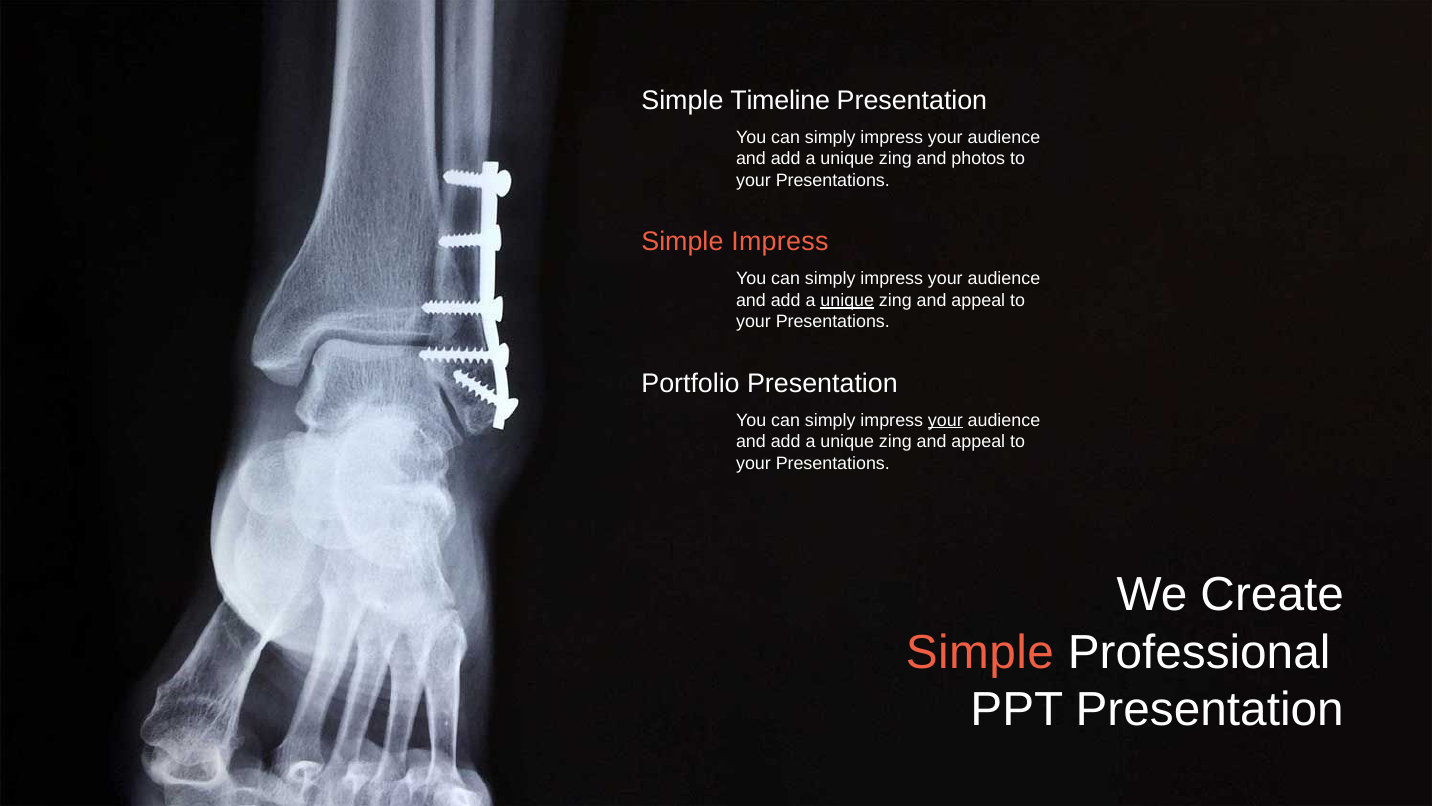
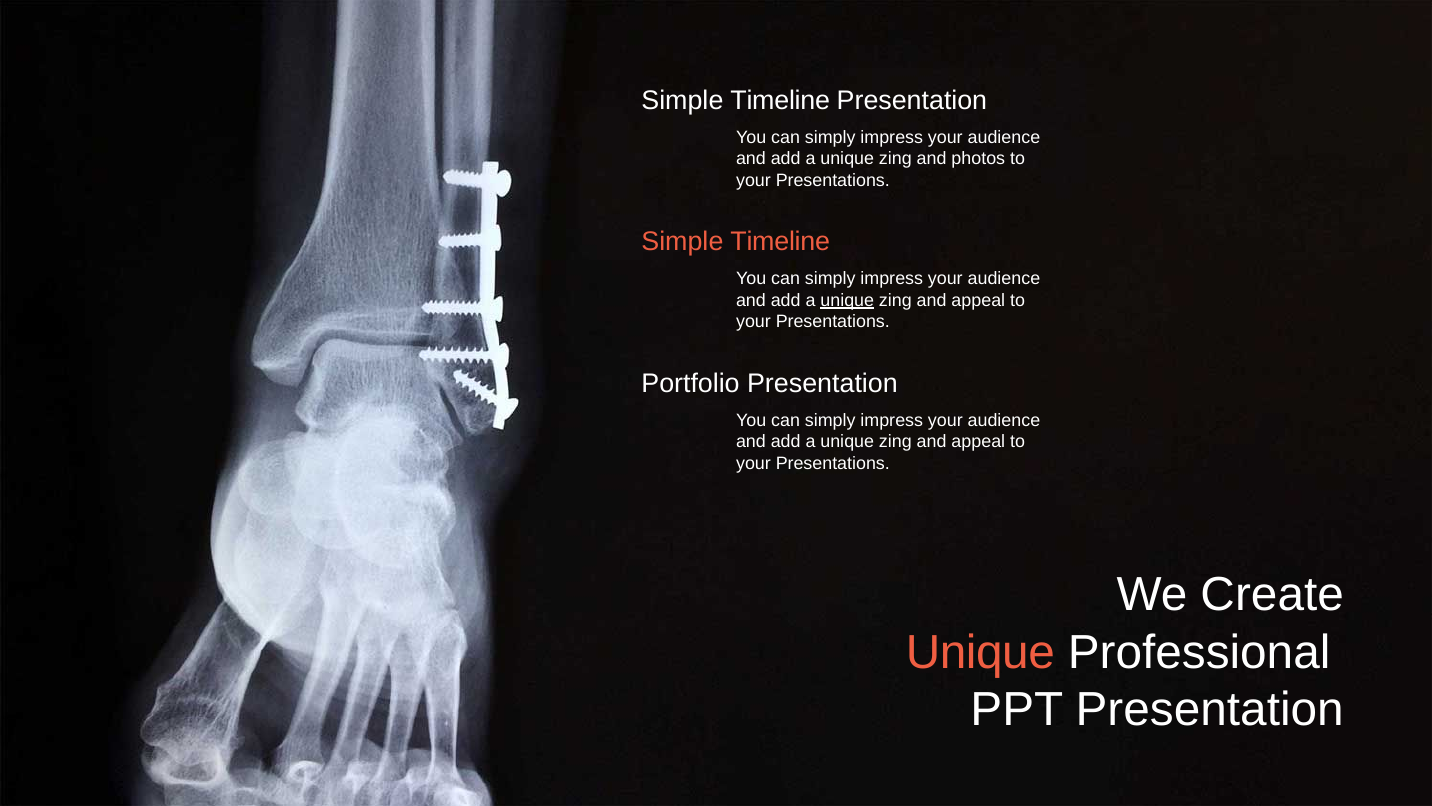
Impress at (780, 242): Impress -> Timeline
your at (945, 420) underline: present -> none
Simple at (980, 652): Simple -> Unique
